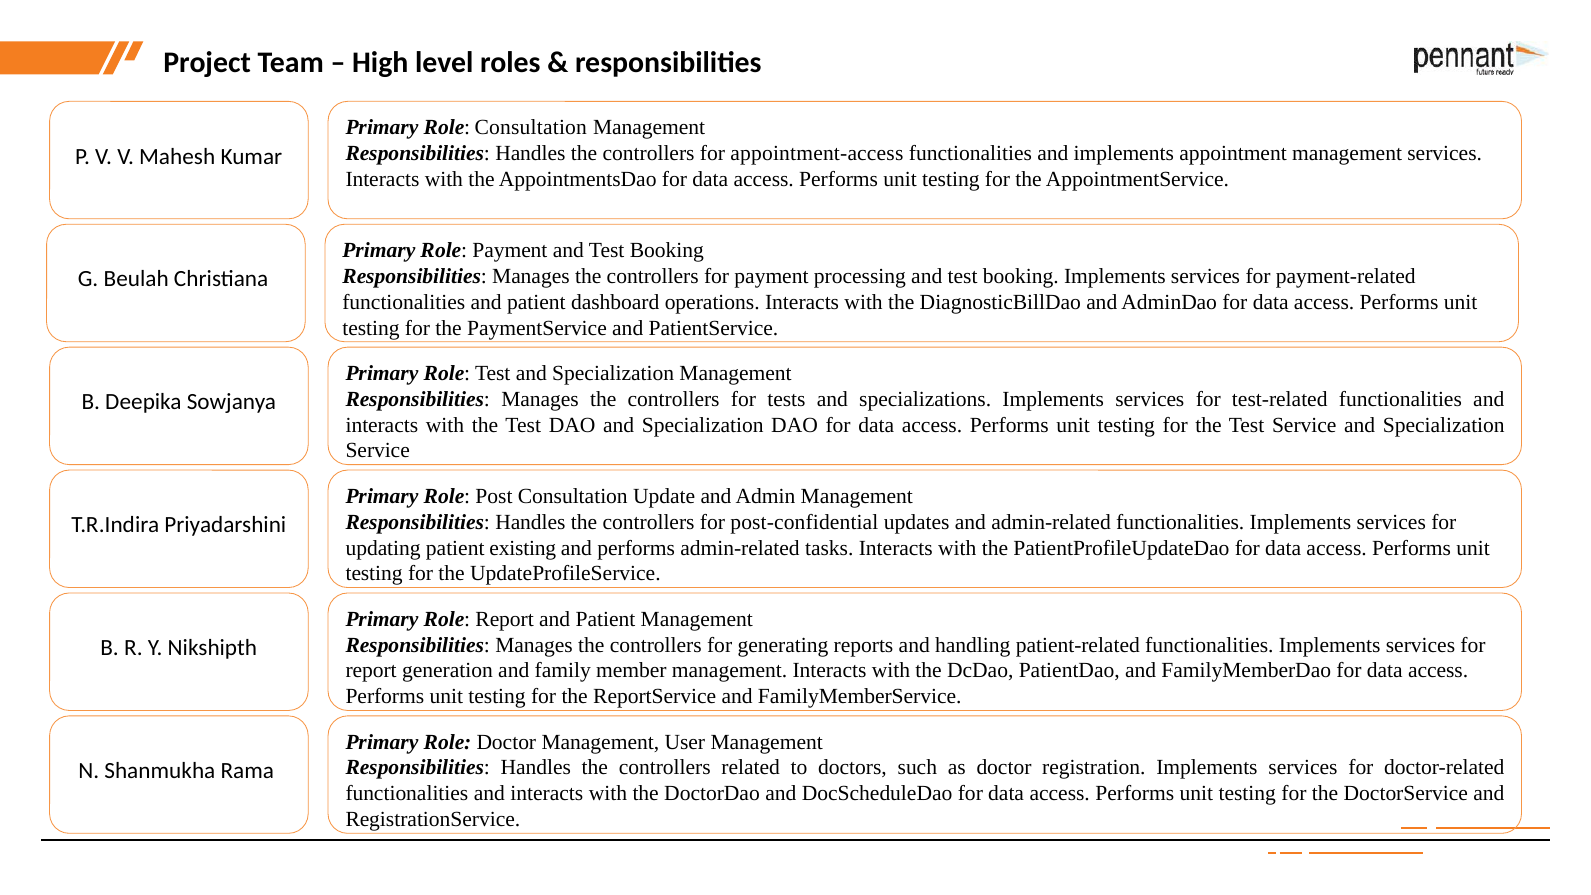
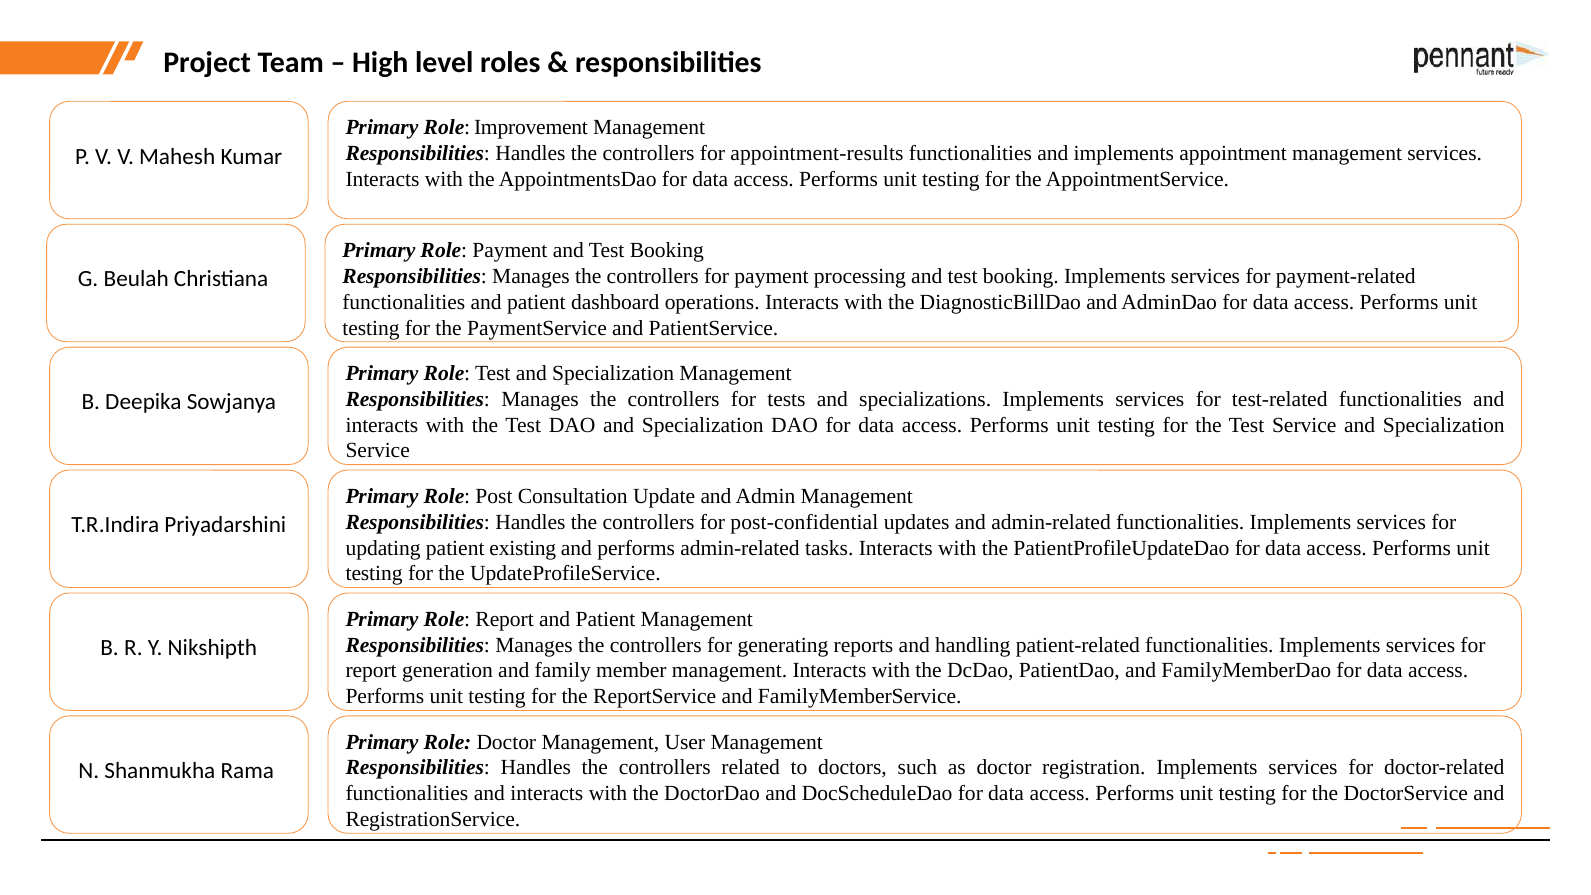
Role Consultation: Consultation -> Improvement
appointment-access: appointment-access -> appointment-results
